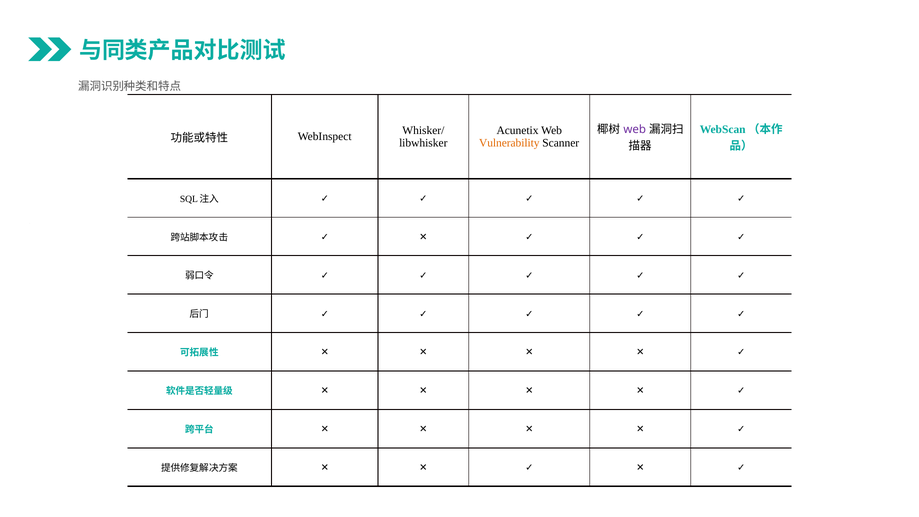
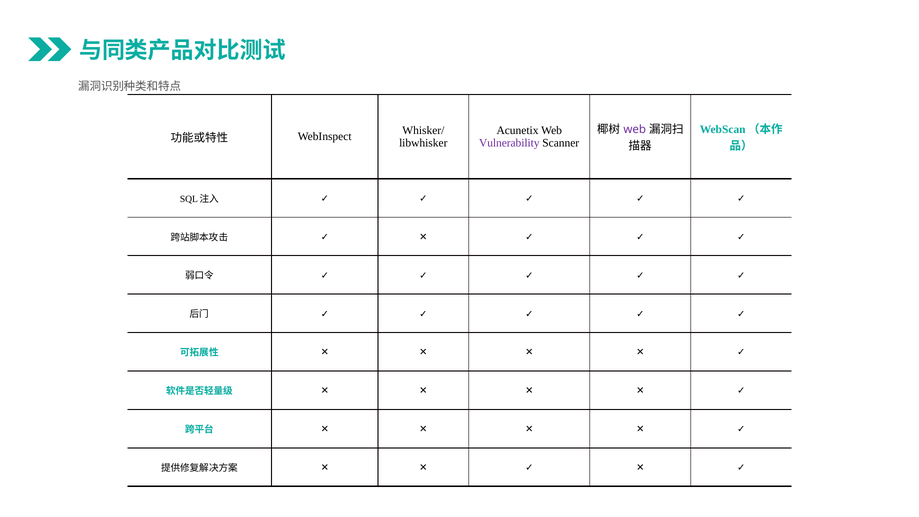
Vulnerability colour: orange -> purple
